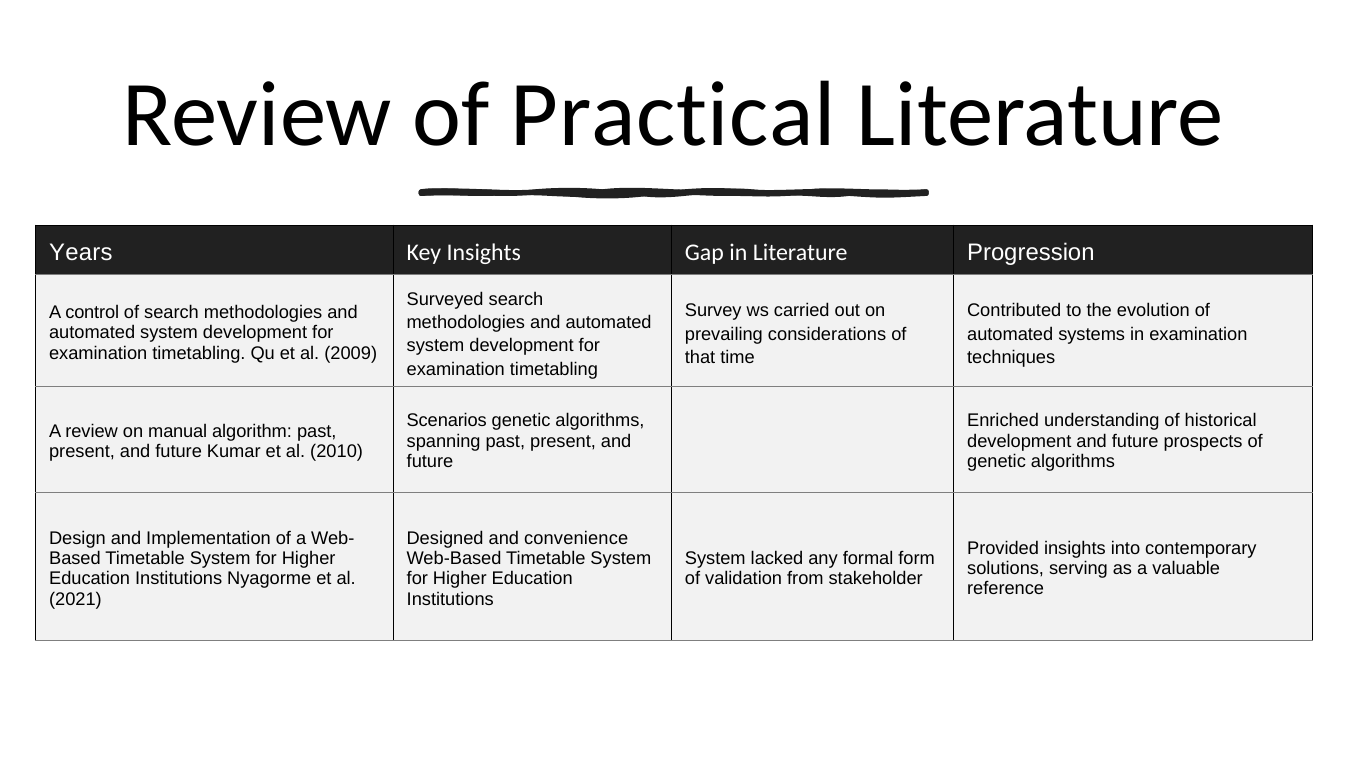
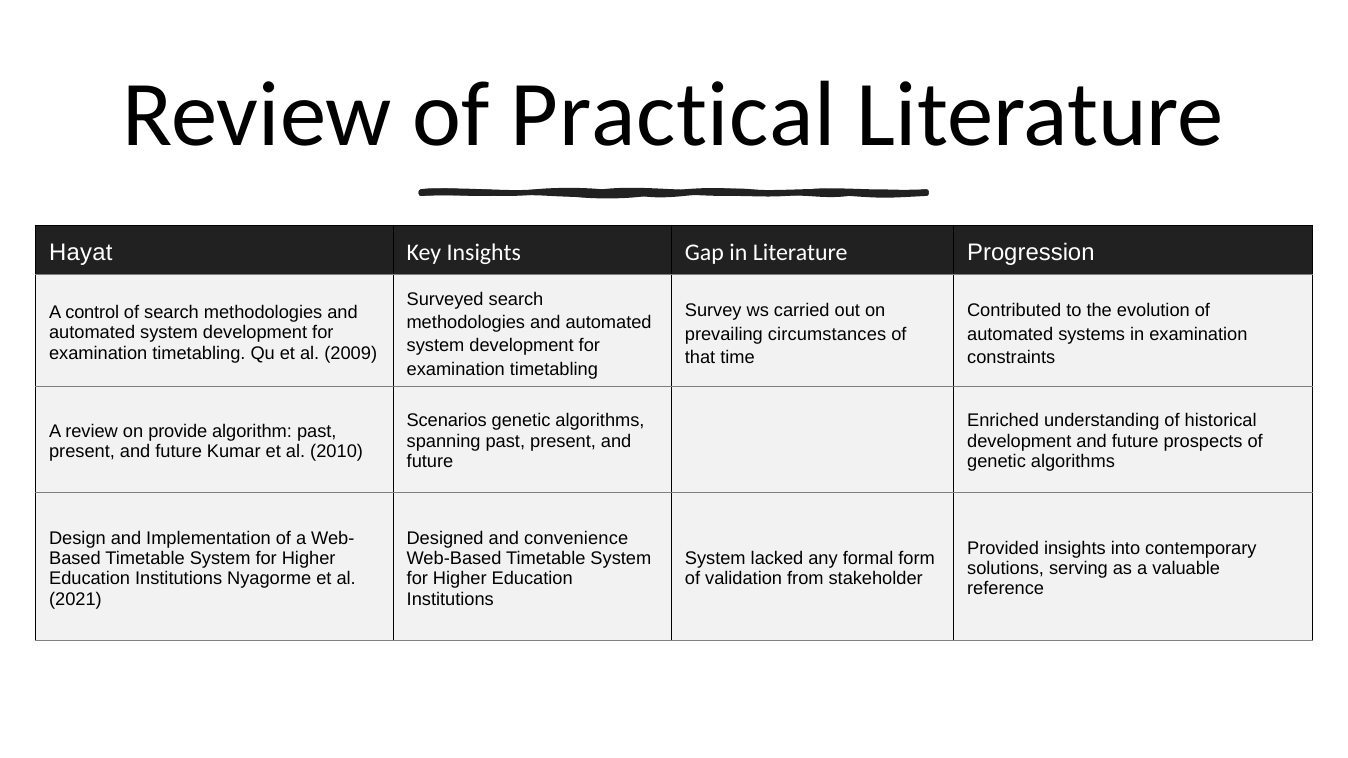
Years: Years -> Hayat
considerations: considerations -> circumstances
techniques: techniques -> constraints
manual: manual -> provide
